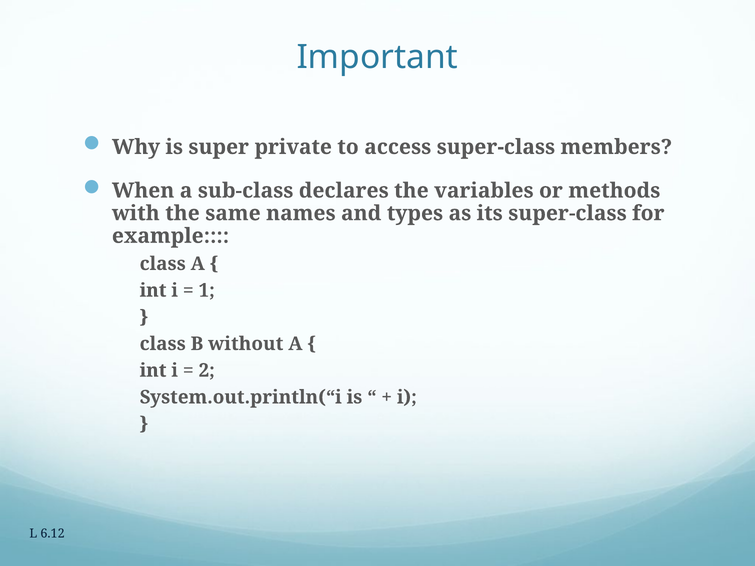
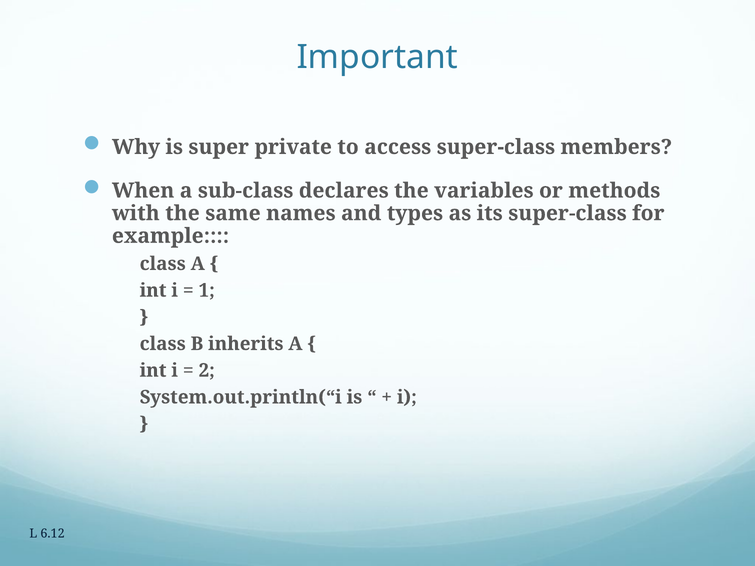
without: without -> inherits
